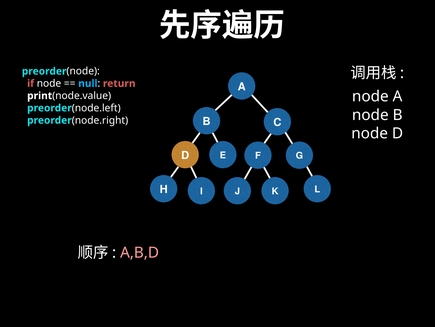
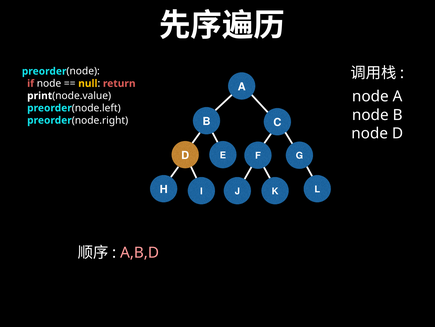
null colour: light blue -> yellow
